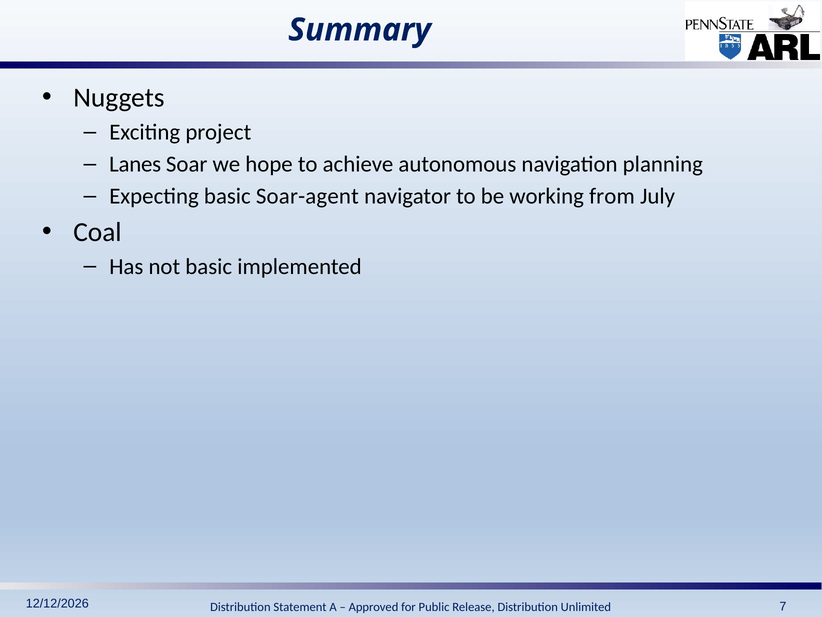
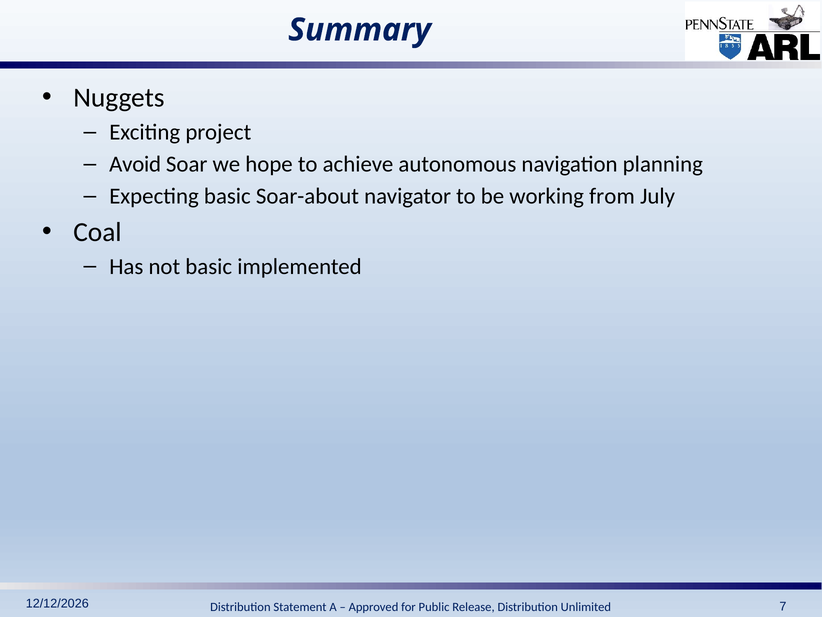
Lanes: Lanes -> Avoid
Soar-agent: Soar-agent -> Soar-about
